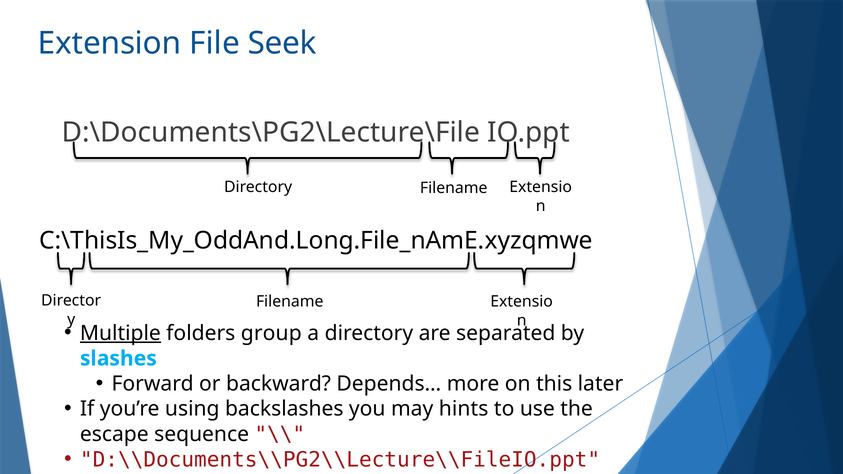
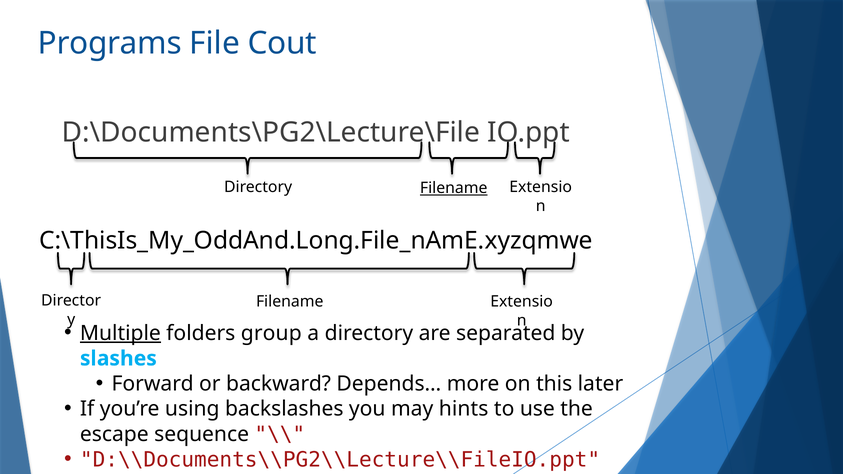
Extension: Extension -> Programs
Seek: Seek -> Cout
Filename at (454, 188) underline: none -> present
